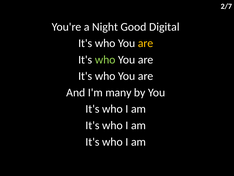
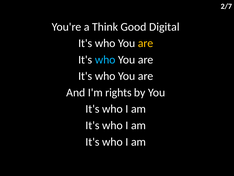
Night: Night -> Think
who at (105, 59) colour: light green -> light blue
many: many -> rights
